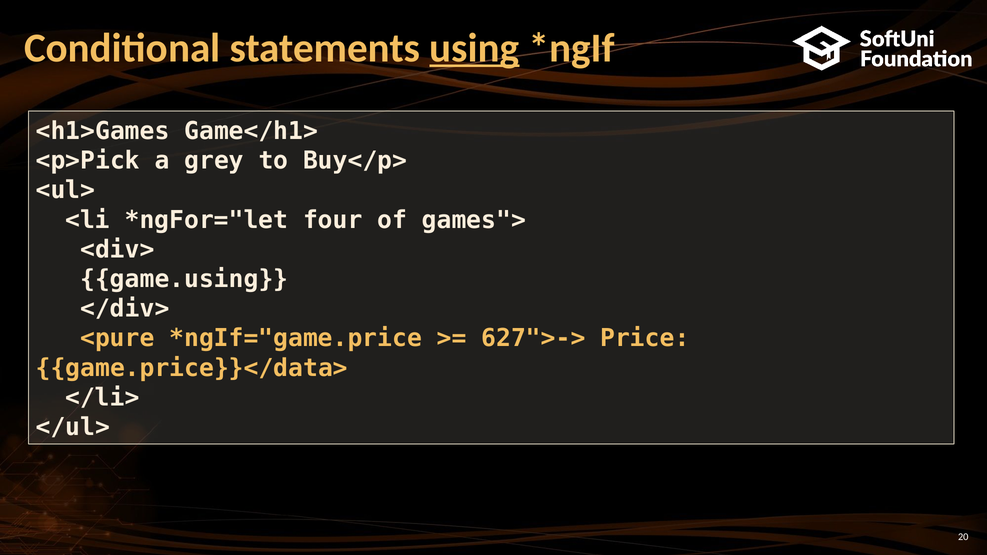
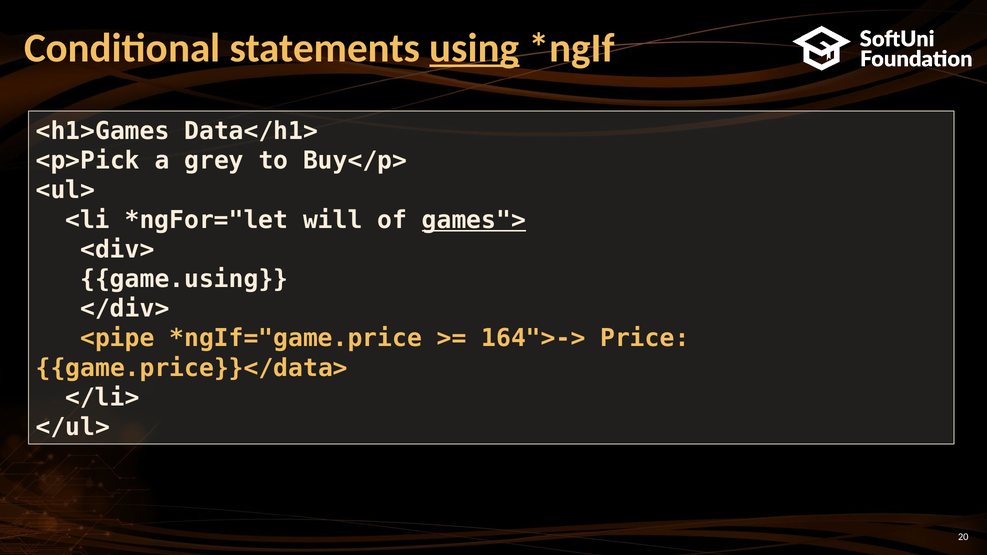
Game</h1>: Game</h1> -> Data</h1>
four: four -> will
games"> underline: none -> present
<pure: <pure -> <pipe
627">->: 627">-> -> 164">->
